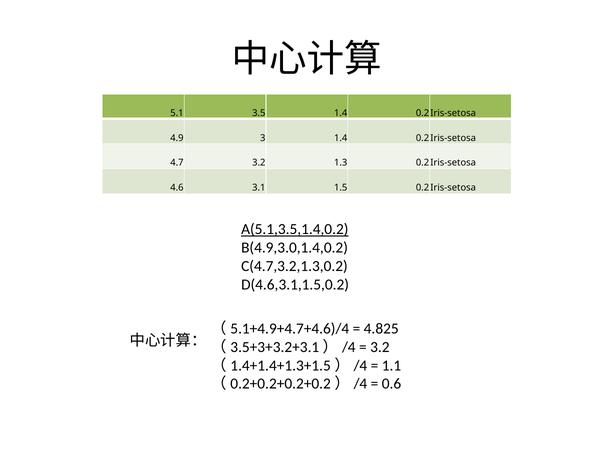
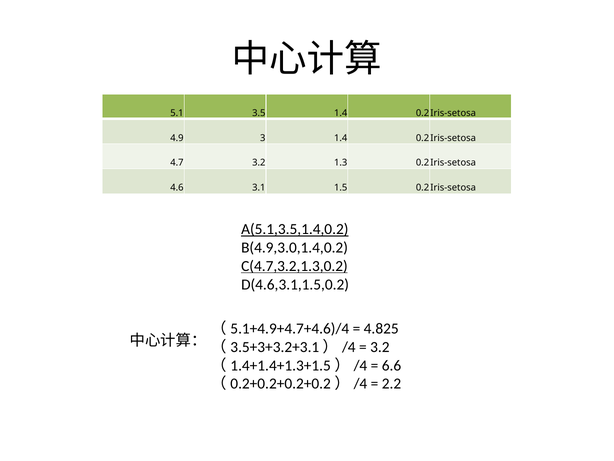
C(4.7,3.2,1.3,0.2 underline: none -> present
1.1: 1.1 -> 6.6
0.6: 0.6 -> 2.2
